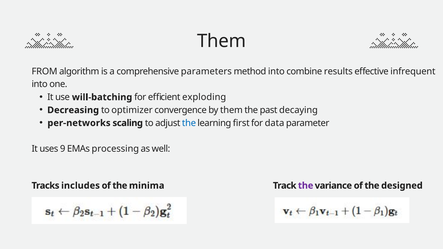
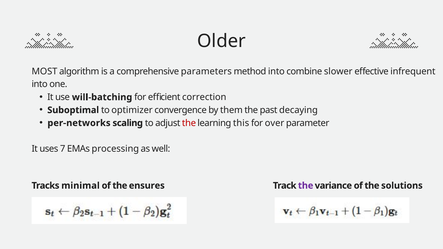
Them at (222, 41): Them -> Older
FROM: FROM -> MOST
results: results -> slower
exploding: exploding -> correction
Decreasing: Decreasing -> Suboptimal
the at (189, 123) colour: blue -> red
first: first -> this
data: data -> over
9: 9 -> 7
includes: includes -> minimal
minima: minima -> ensures
designed: designed -> solutions
